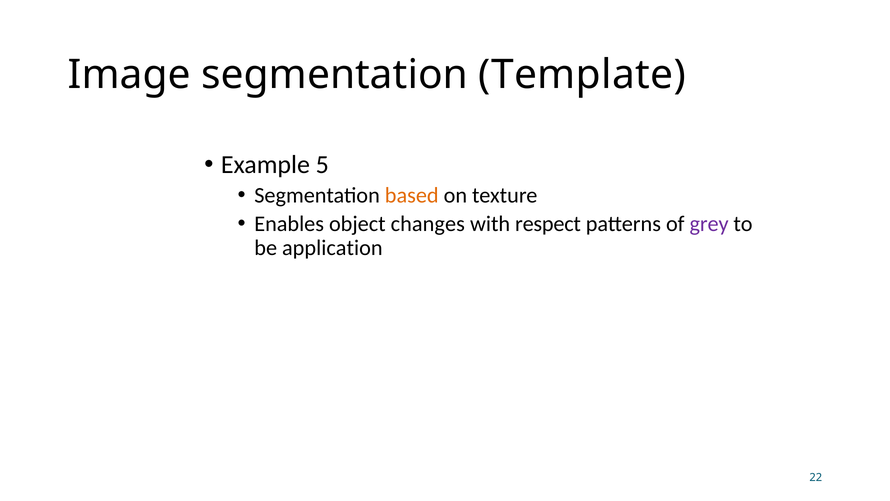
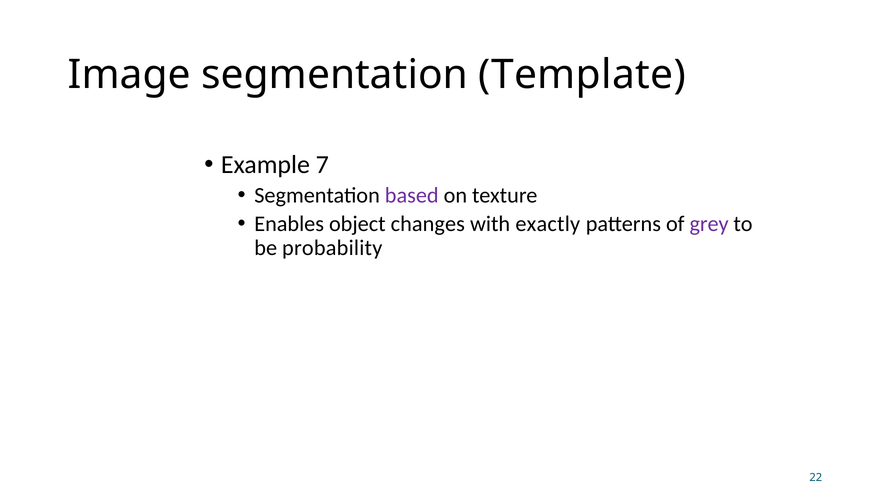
5: 5 -> 7
based colour: orange -> purple
respect: respect -> exactly
application: application -> probability
